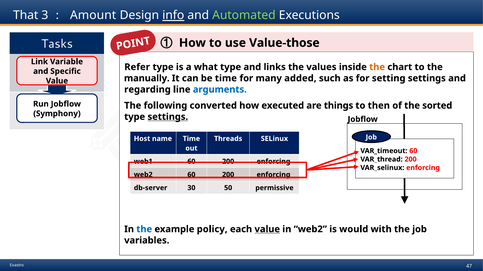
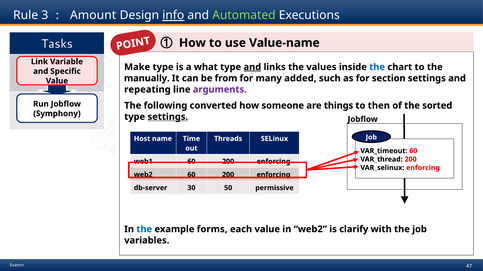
That: That -> Rule
Value-those: Value-those -> Value-name
Refer: Refer -> Make
and at (252, 67) underline: none -> present
the at (377, 67) colour: orange -> blue
be time: time -> from
setting: setting -> section
regarding: regarding -> repeating
arguments colour: blue -> purple
executed: executed -> someone
policy: policy -> forms
value at (267, 230) underline: present -> none
would: would -> clarify
